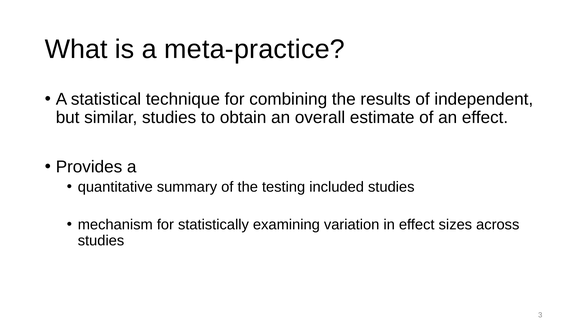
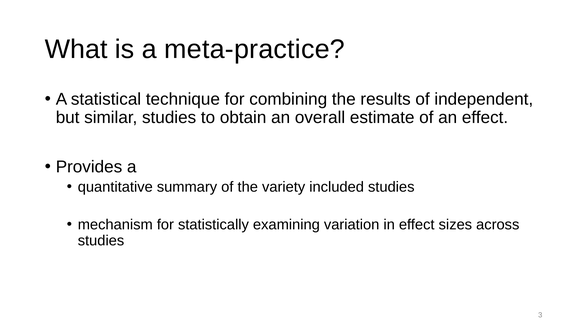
testing: testing -> variety
